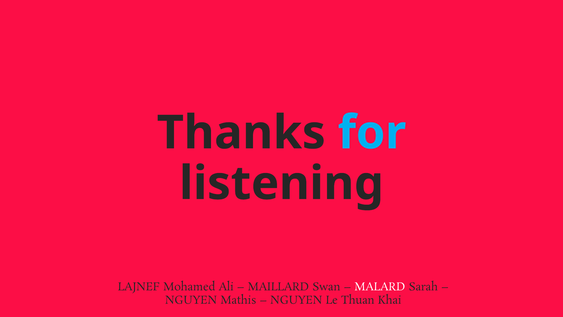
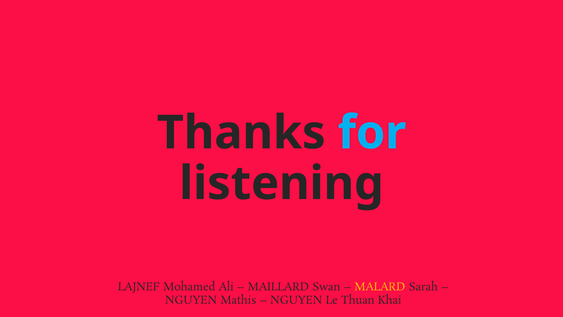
MALARD colour: white -> yellow
